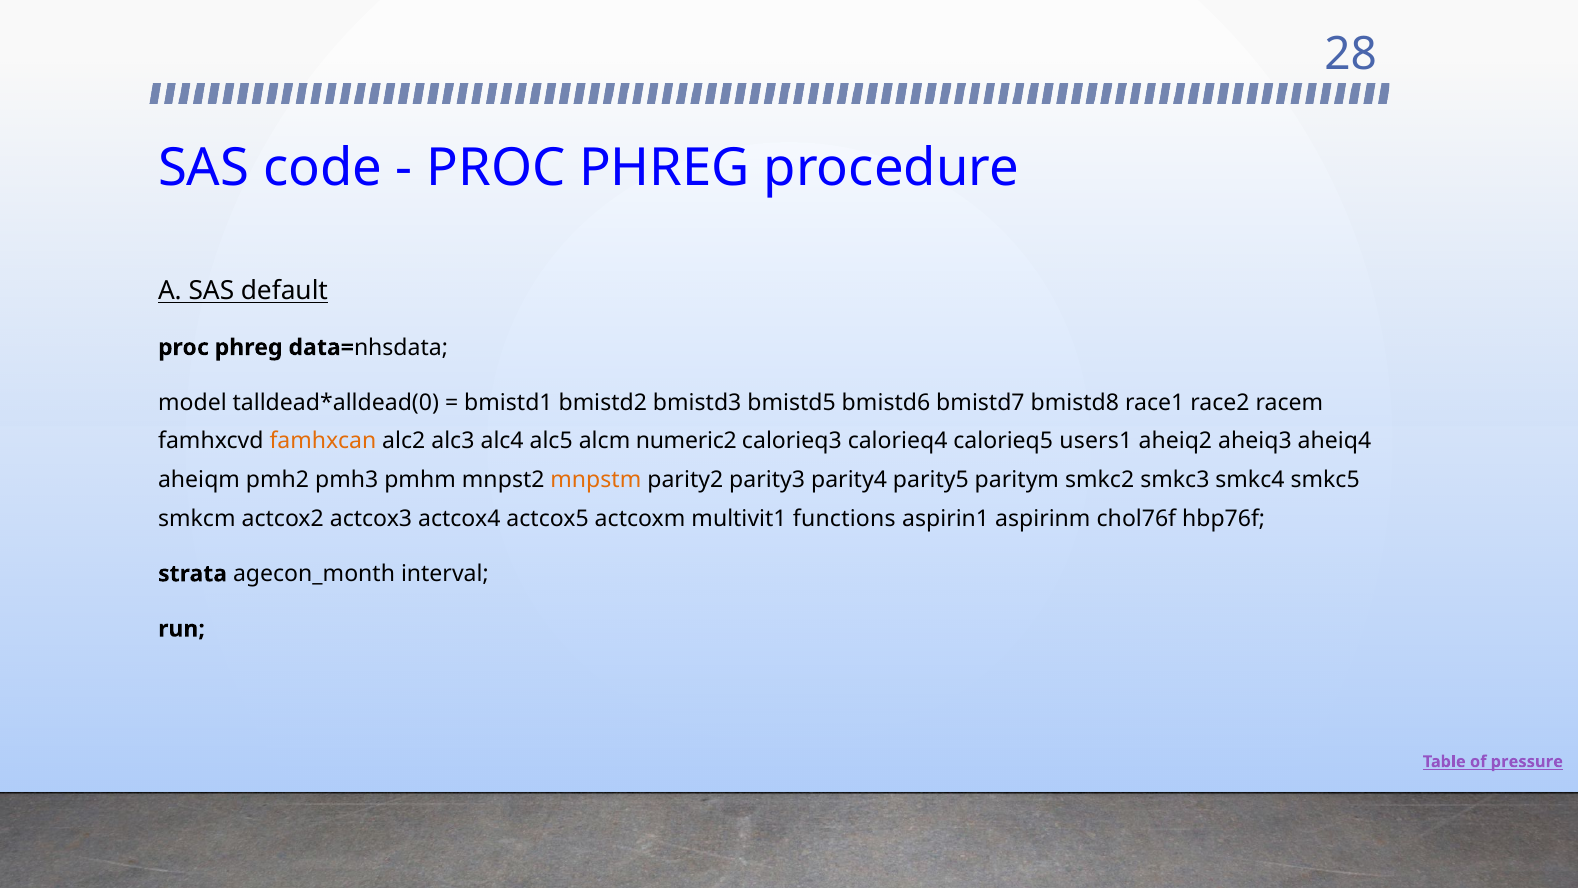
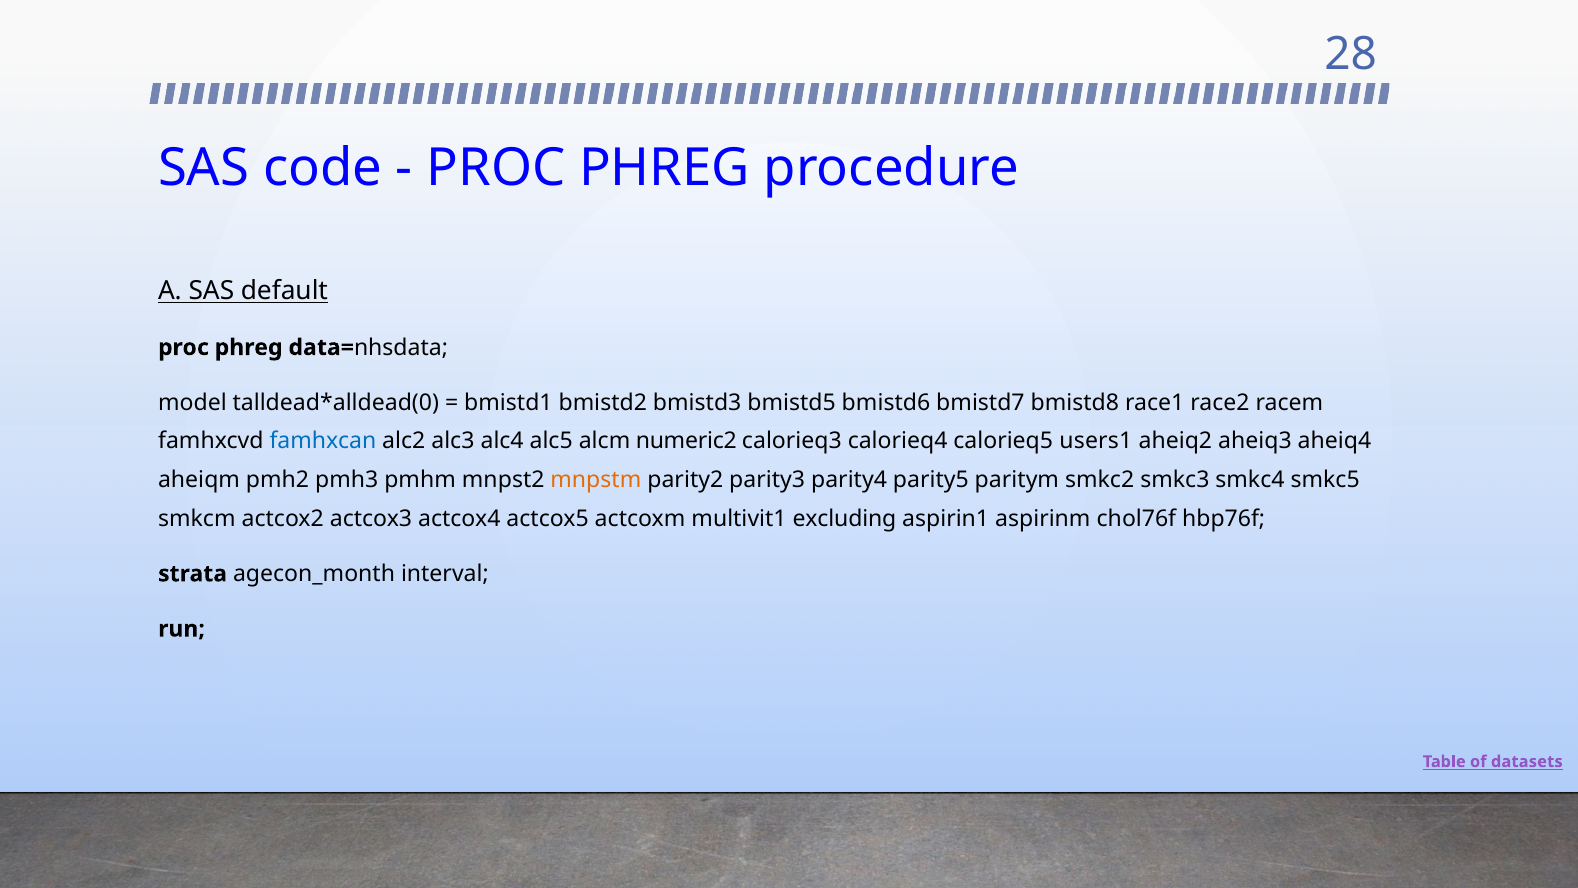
famhxcan colour: orange -> blue
functions: functions -> excluding
pressure: pressure -> datasets
